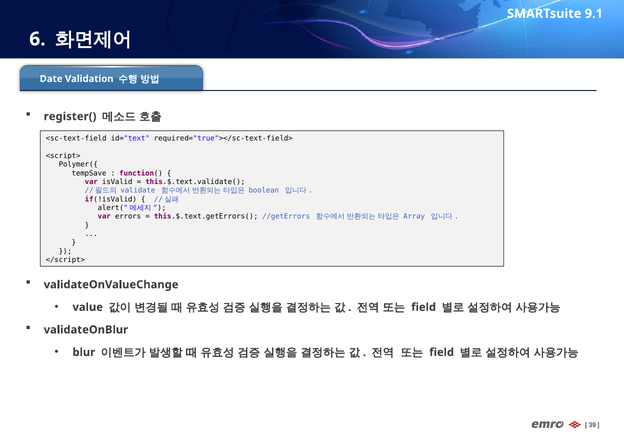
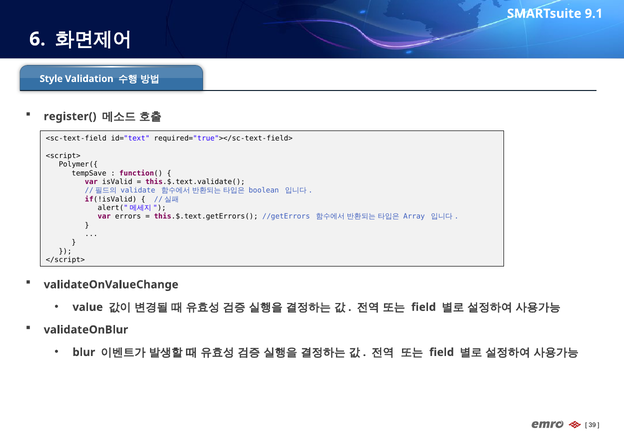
Date: Date -> Style
